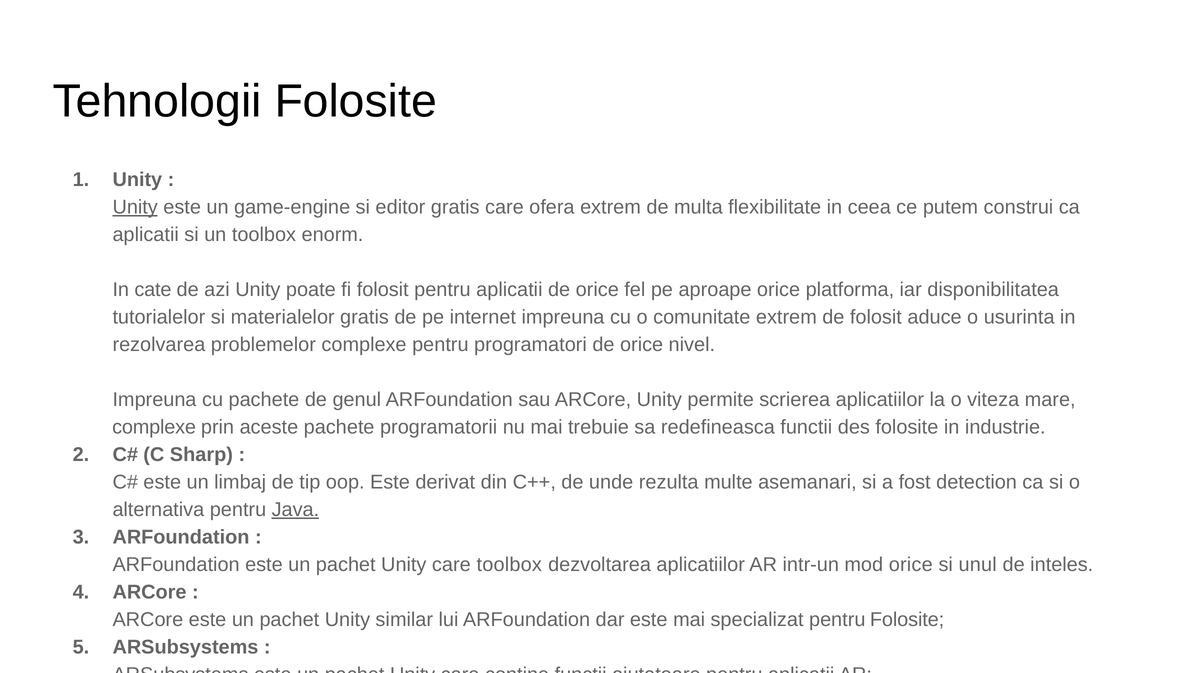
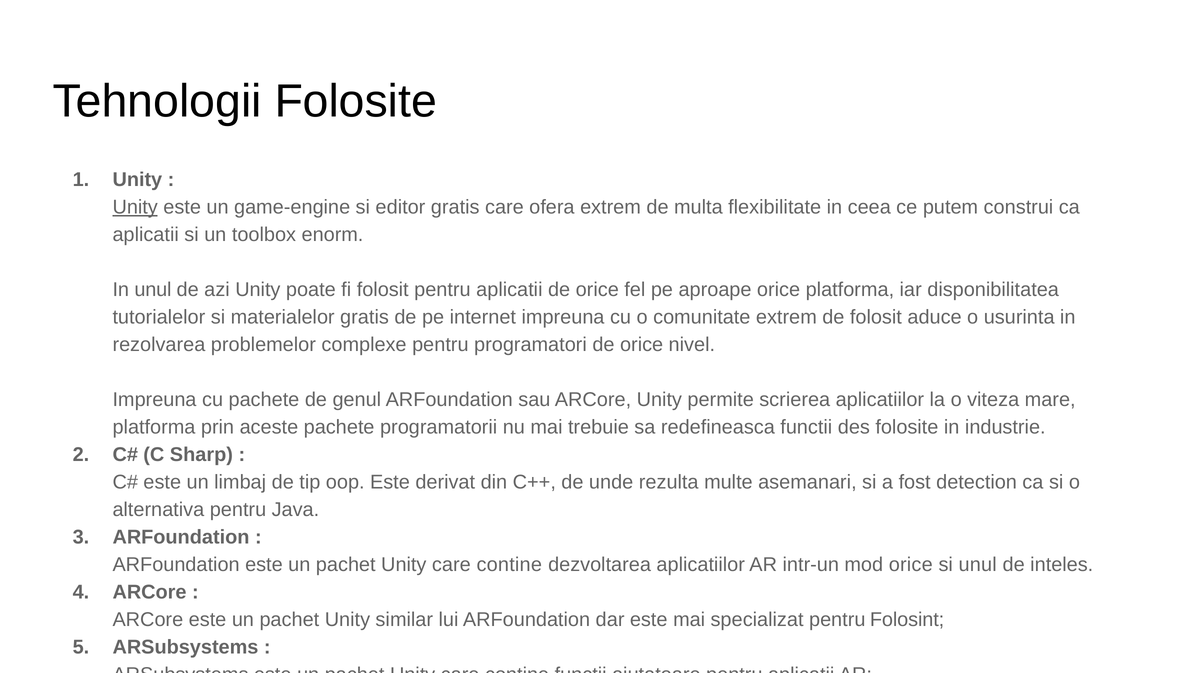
In cate: cate -> unul
complexe at (154, 427): complexe -> platforma
Java underline: present -> none
toolbox at (509, 565): toolbox -> contine
pentru Folosite: Folosite -> Folosint
